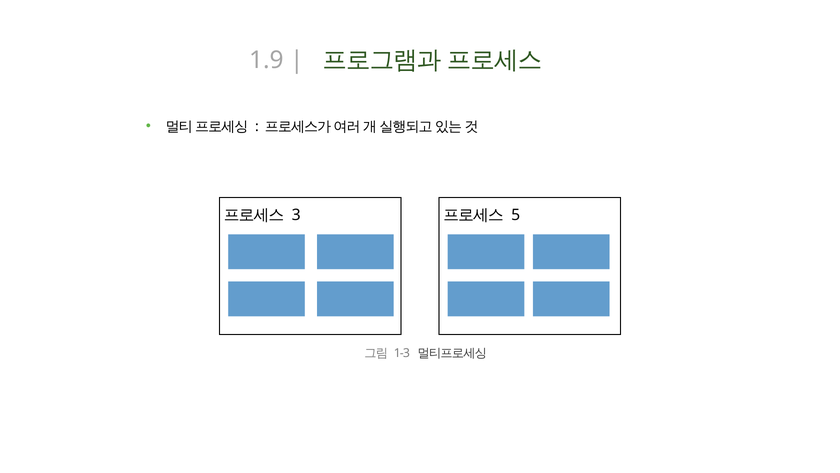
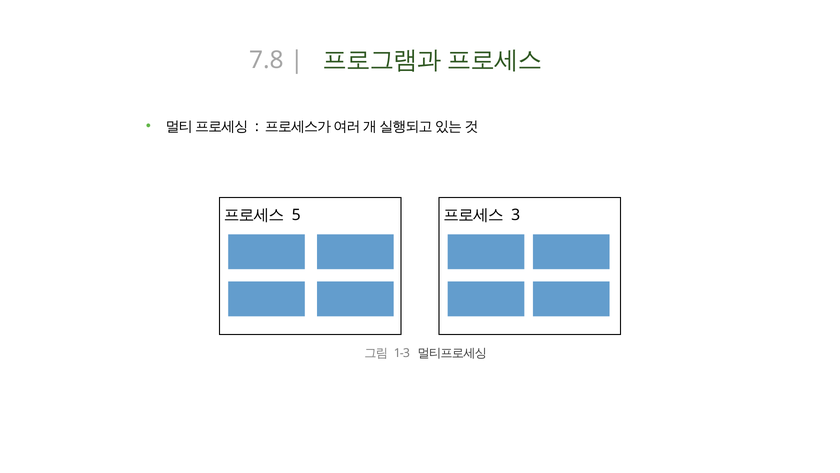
1.9: 1.9 -> 7.8
3: 3 -> 5
5: 5 -> 3
